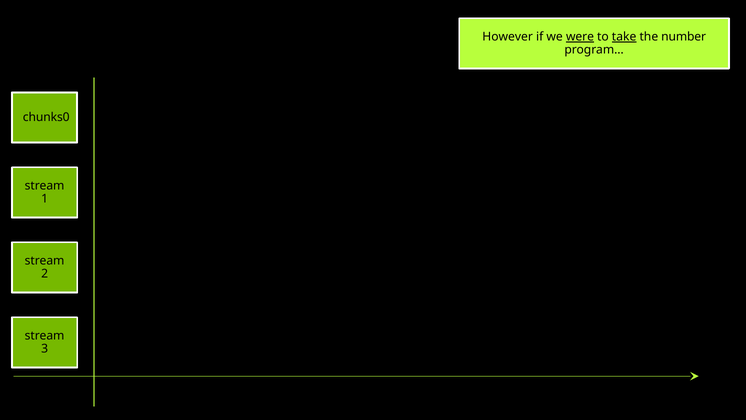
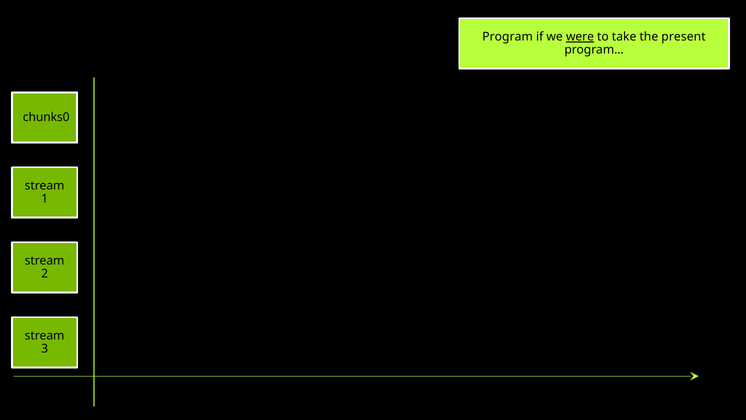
However: However -> Program
take underline: present -> none
number: number -> present
